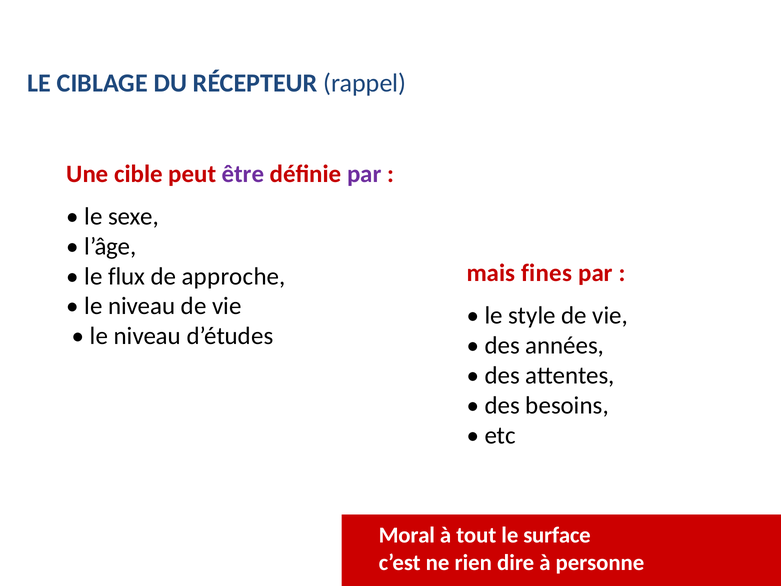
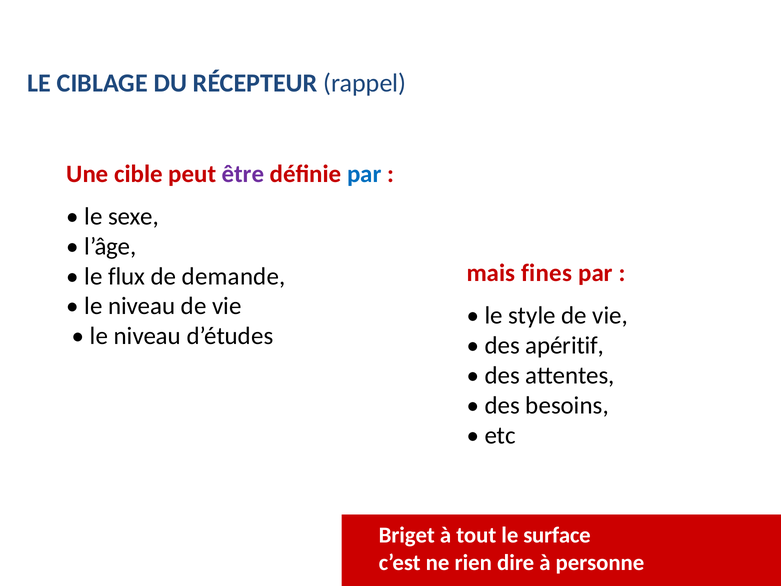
par at (364, 174) colour: purple -> blue
approche: approche -> demande
années: années -> apéritif
Moral: Moral -> Briget
